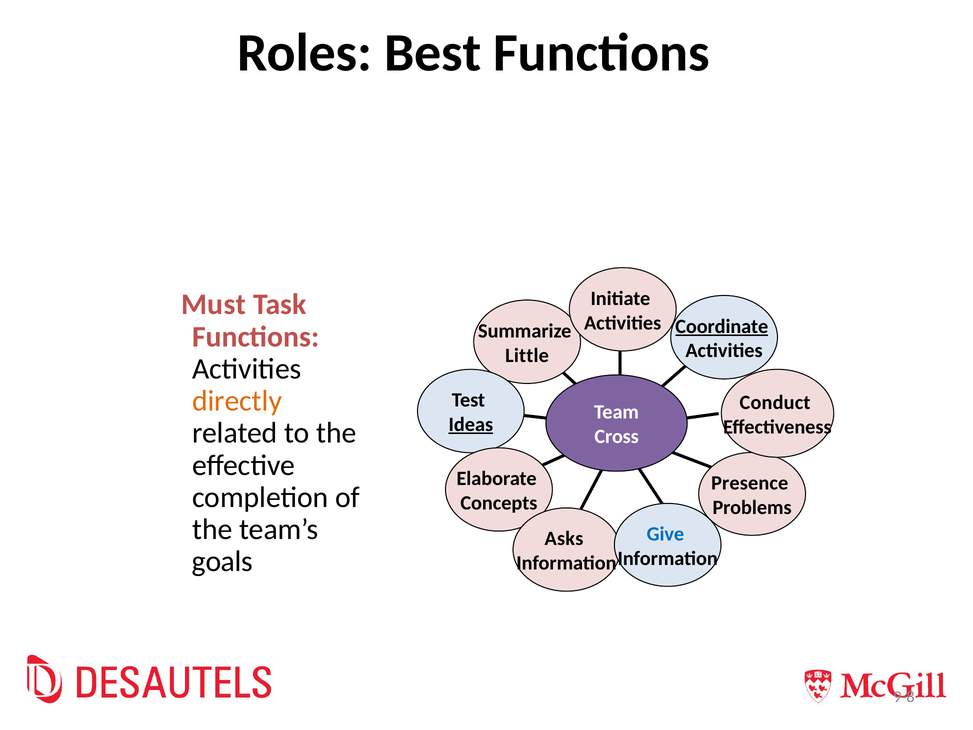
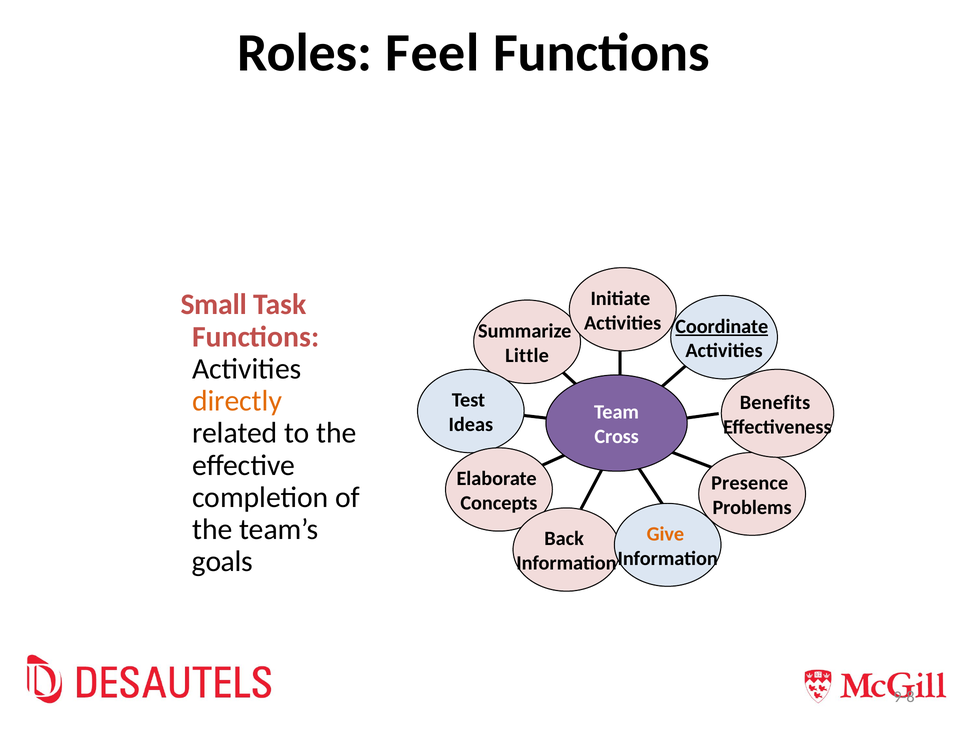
Best: Best -> Feel
Must: Must -> Small
Conduct: Conduct -> Benefits
Ideas underline: present -> none
Give colour: blue -> orange
Asks: Asks -> Back
